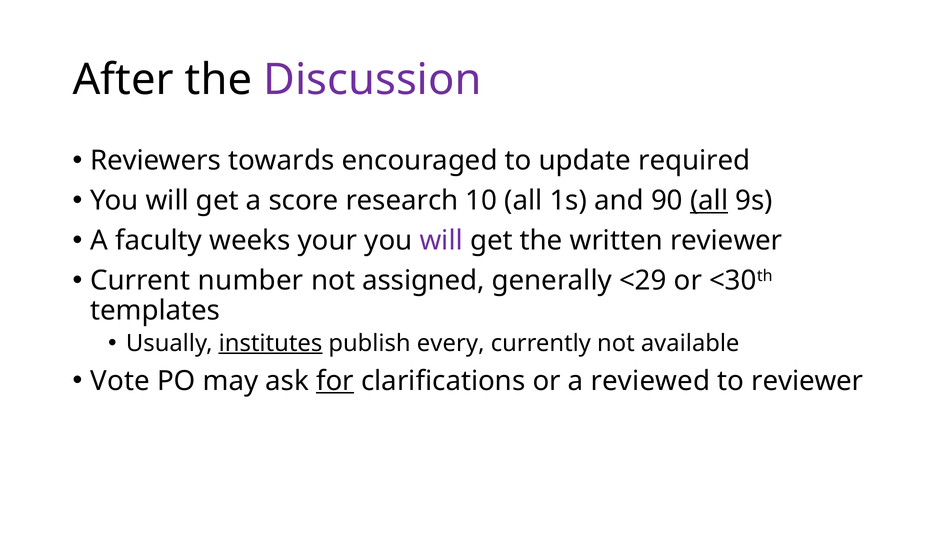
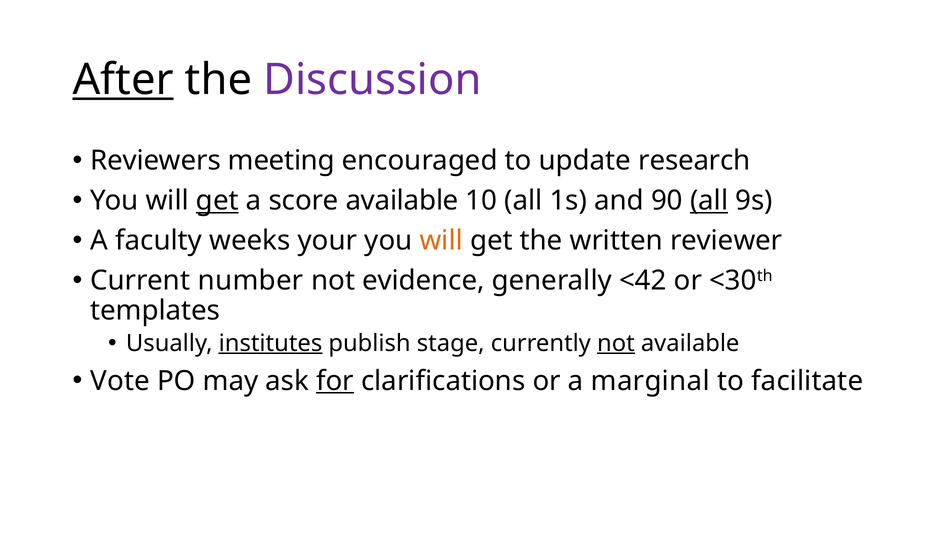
After underline: none -> present
towards: towards -> meeting
required: required -> research
get at (217, 201) underline: none -> present
score research: research -> available
will at (441, 241) colour: purple -> orange
assigned: assigned -> evidence
<29: <29 -> <42
every: every -> stage
not at (616, 343) underline: none -> present
reviewed: reviewed -> marginal
to reviewer: reviewer -> facilitate
